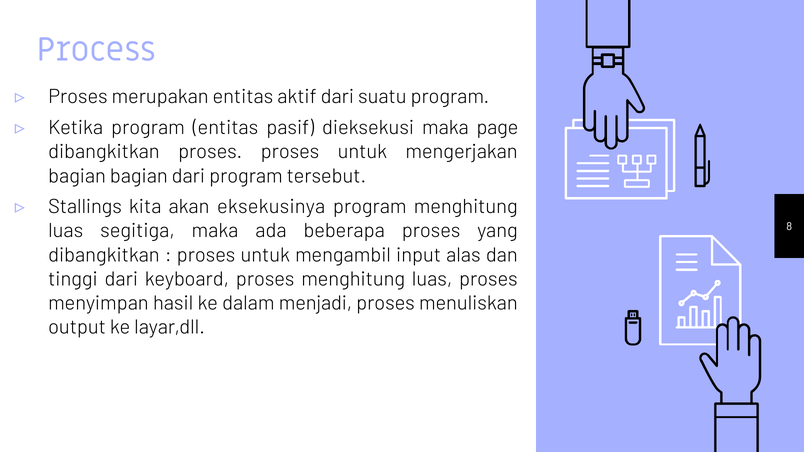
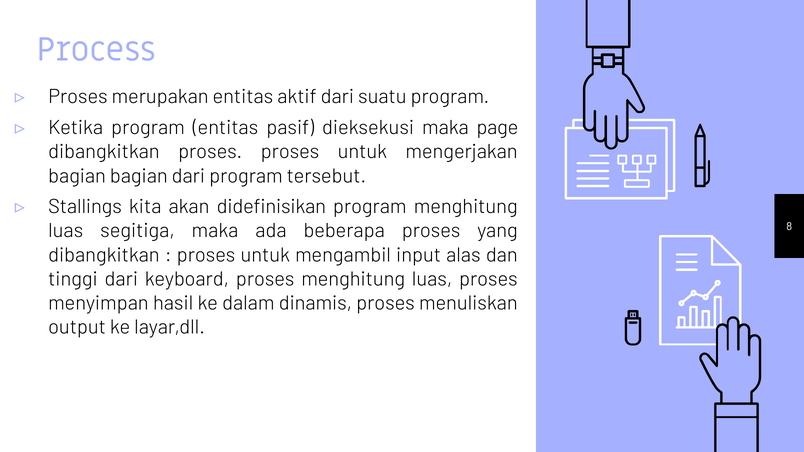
eksekusinya: eksekusinya -> didefinisikan
menjadi: menjadi -> dinamis
